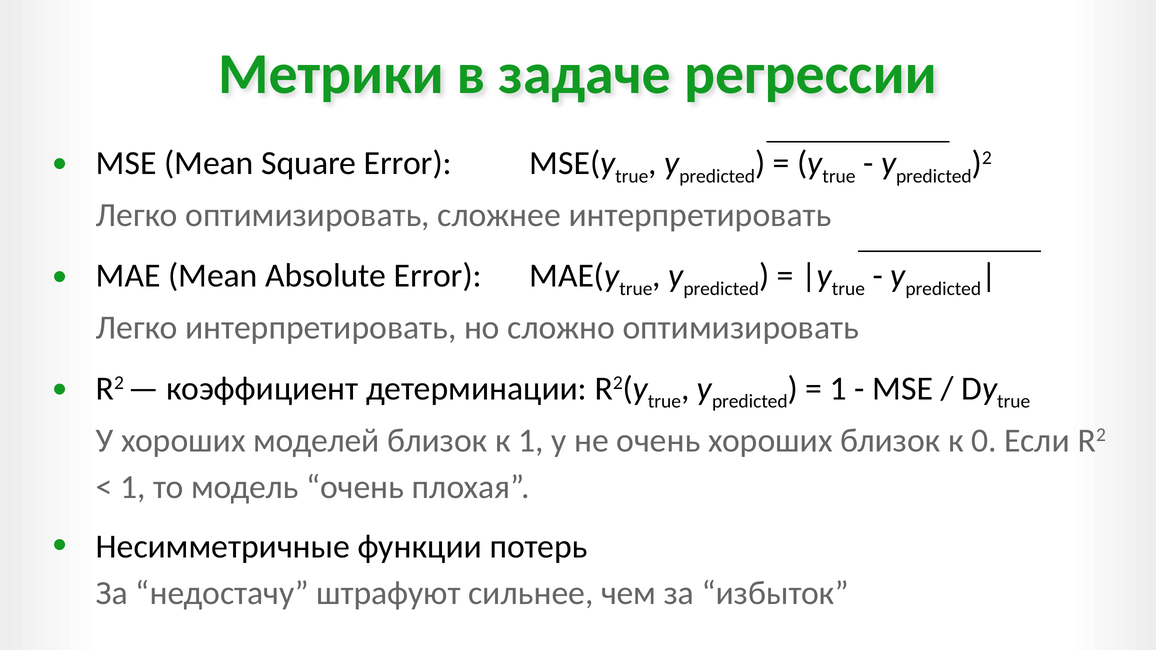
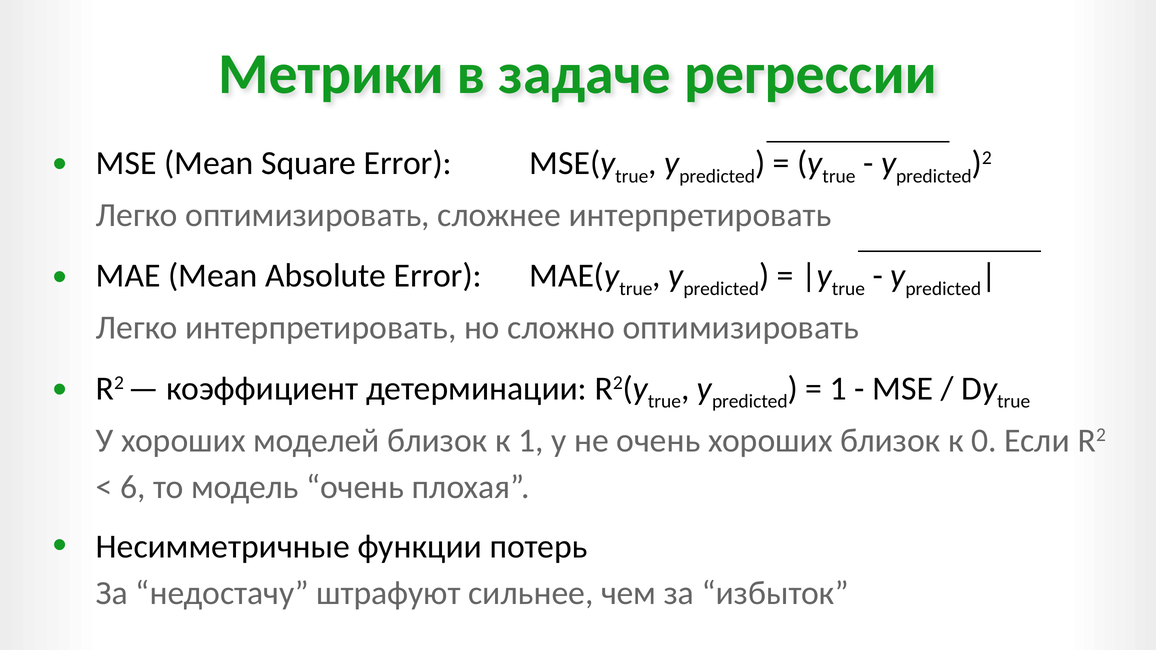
1 at (133, 487): 1 -> 6
